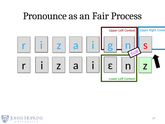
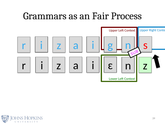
Pronounce: Pronounce -> Grammars
